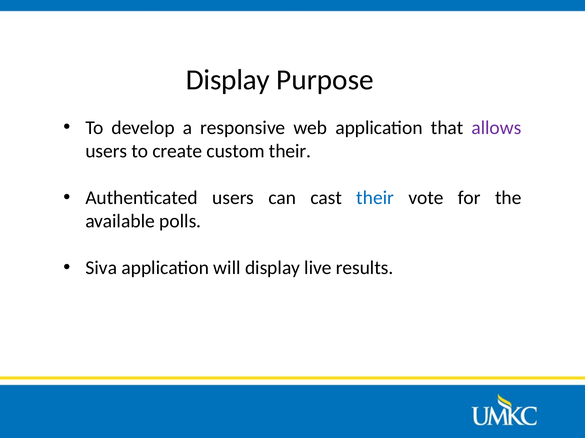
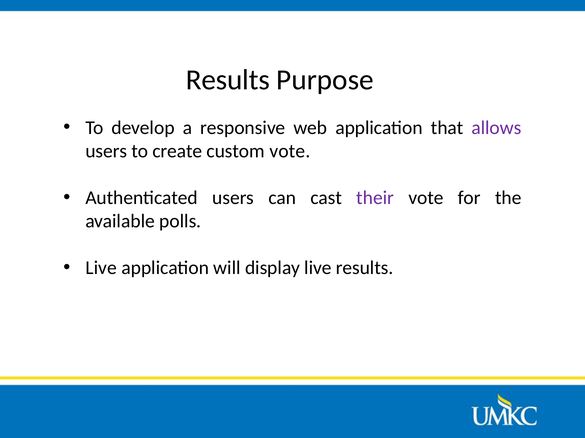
Display at (228, 80): Display -> Results
custom their: their -> vote
their at (375, 198) colour: blue -> purple
Siva at (101, 268): Siva -> Live
